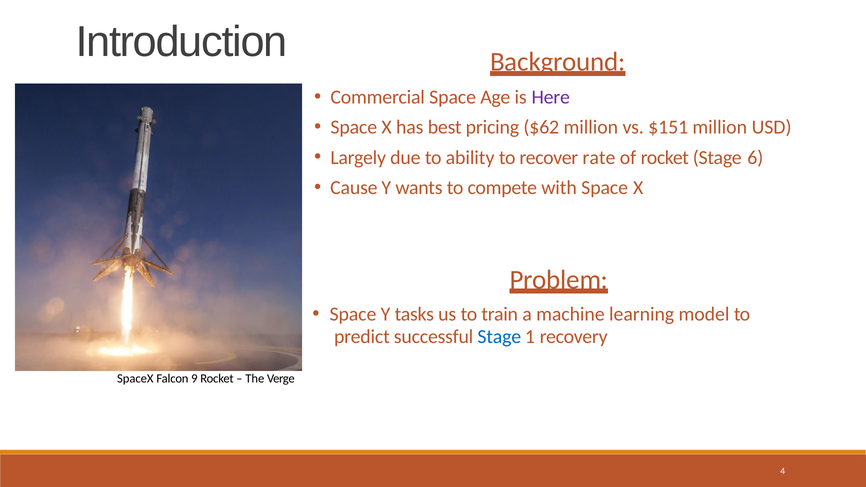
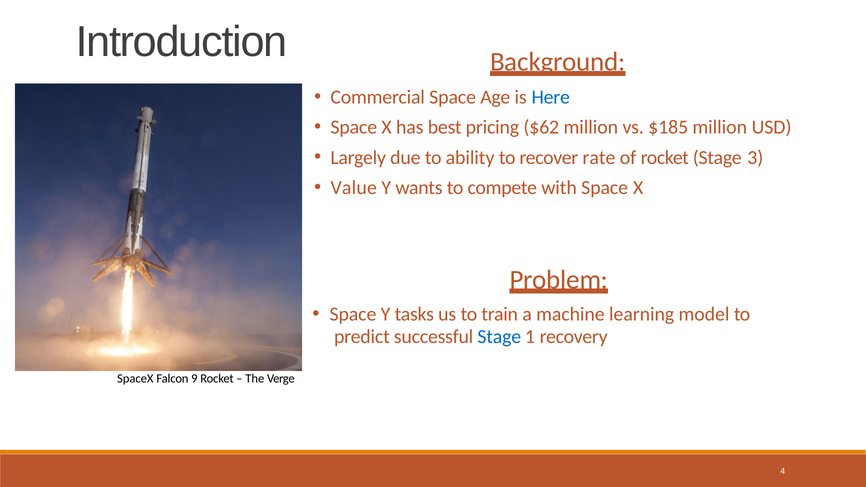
Here colour: purple -> blue
$151: $151 -> $185
6: 6 -> 3
Cause: Cause -> Value
